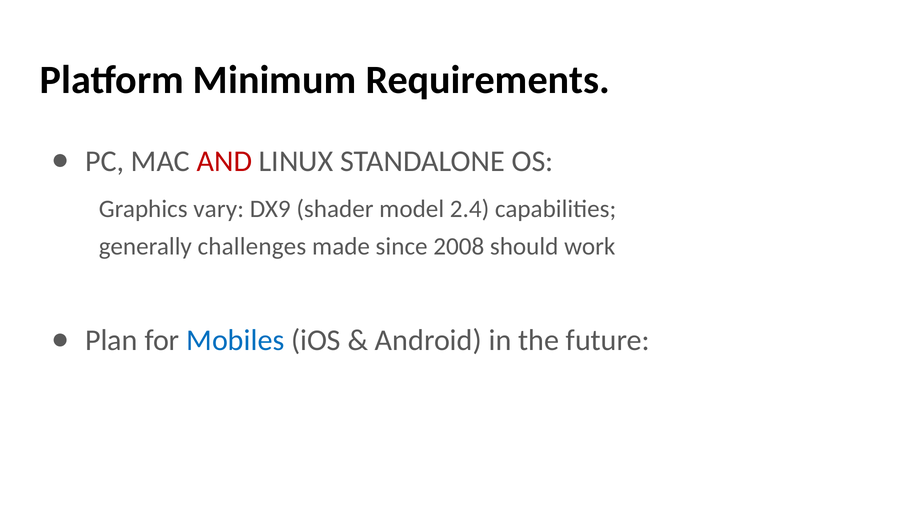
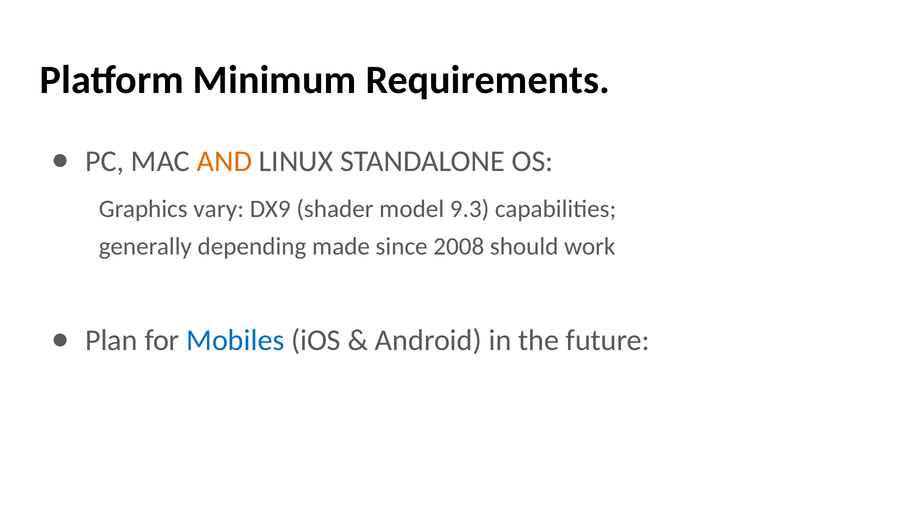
AND colour: red -> orange
2.4: 2.4 -> 9.3
challenges: challenges -> depending
